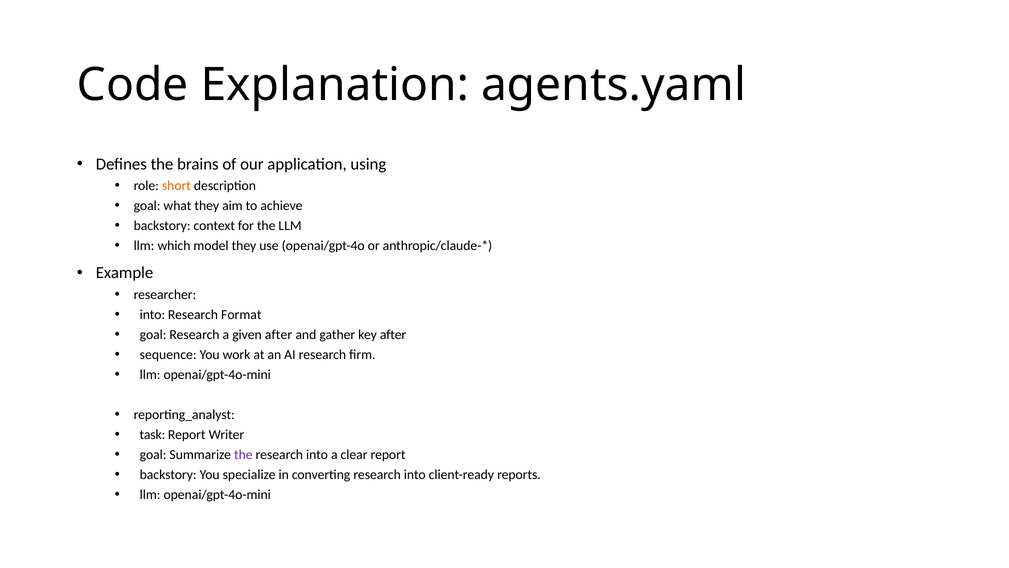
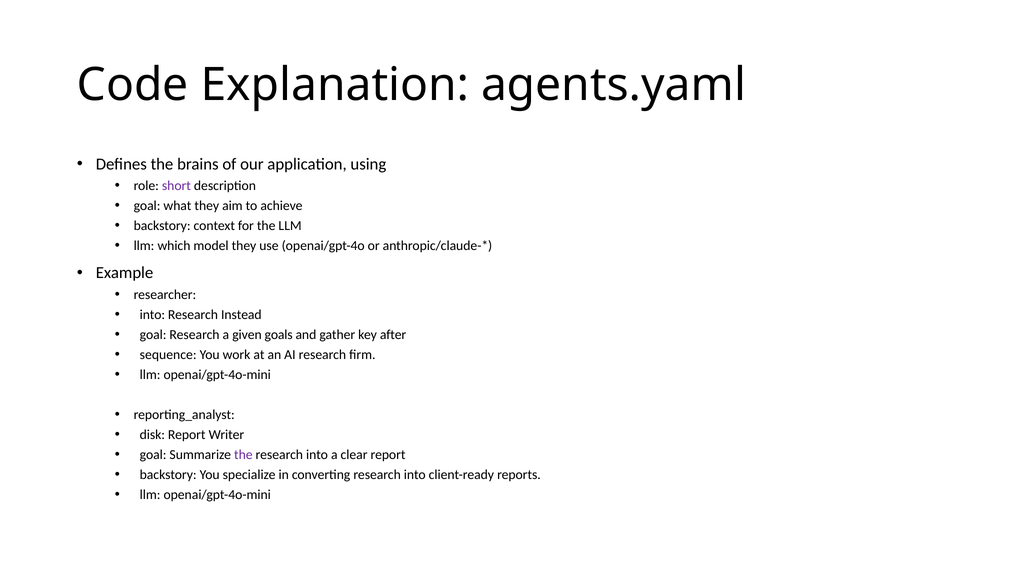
short colour: orange -> purple
Format: Format -> Instead
given after: after -> goals
task: task -> disk
